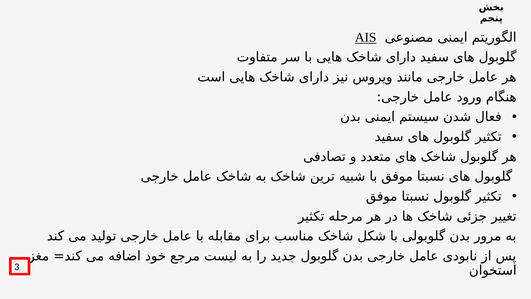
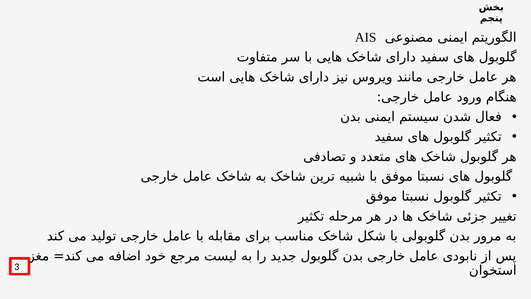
AIS underline: present -> none
